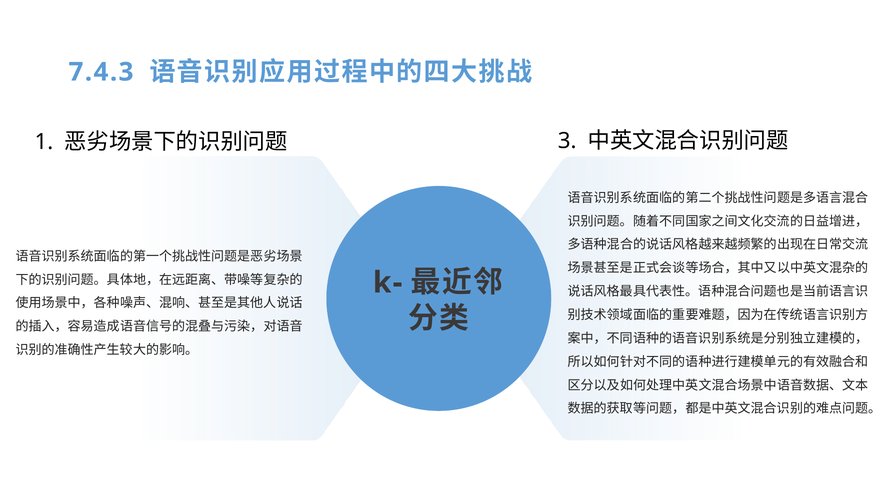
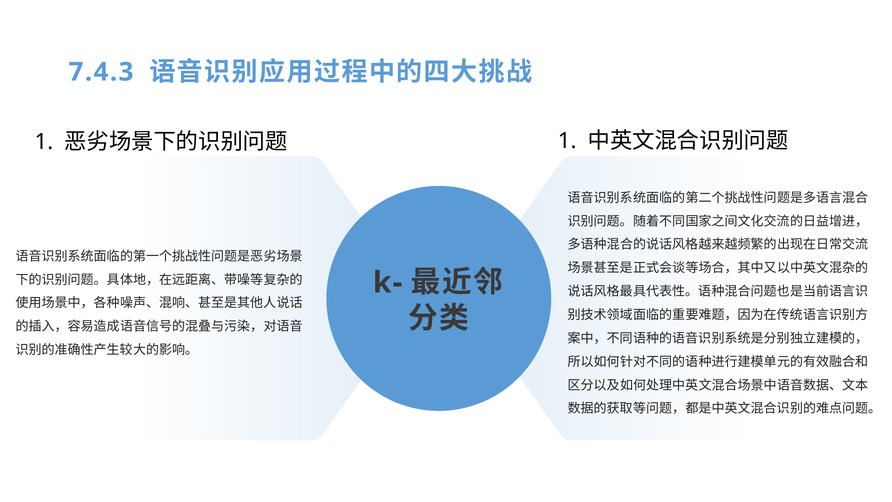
3 at (567, 141): 3 -> 1
